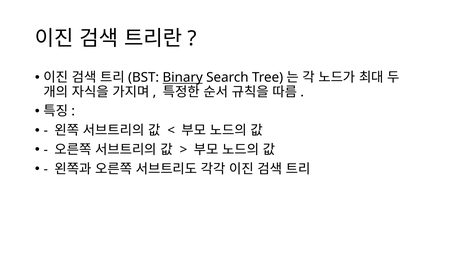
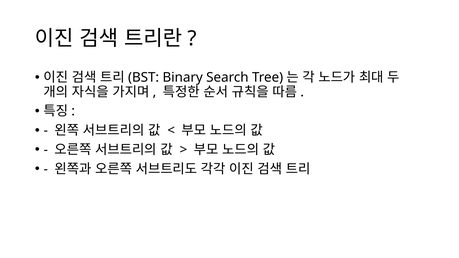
Binary underline: present -> none
